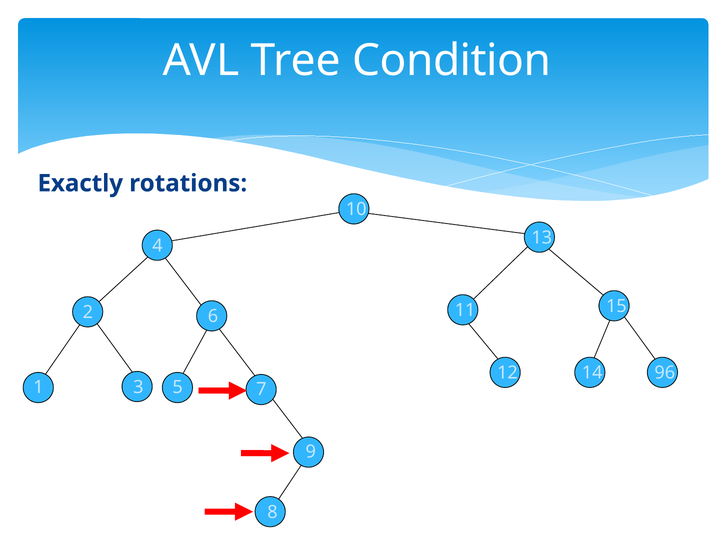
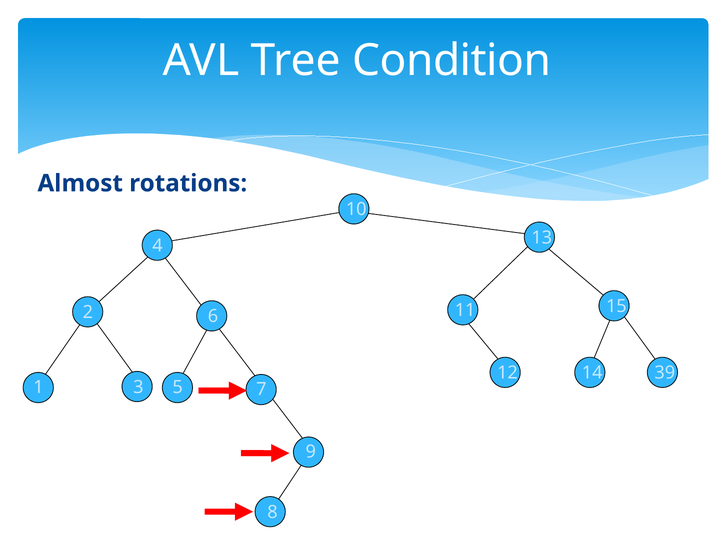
Exactly: Exactly -> Almost
96: 96 -> 39
